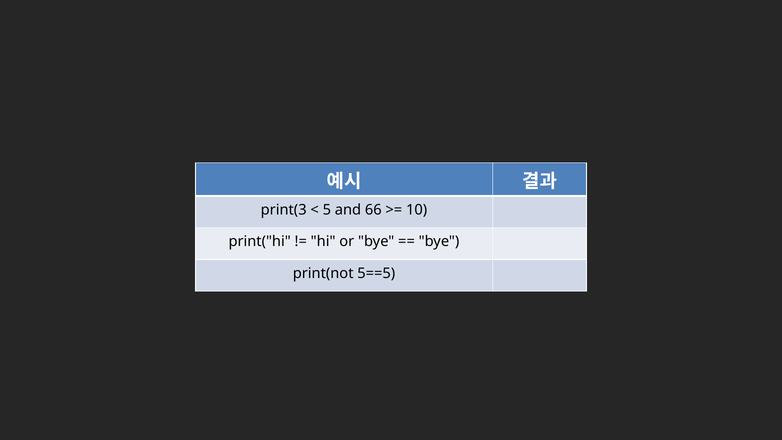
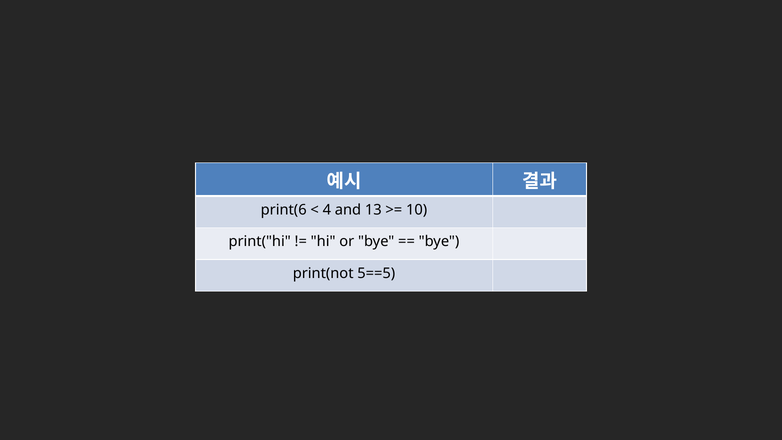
print(3: print(3 -> print(6
5: 5 -> 4
66: 66 -> 13
